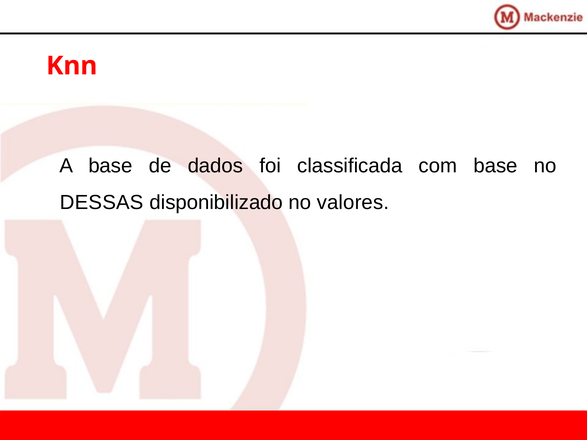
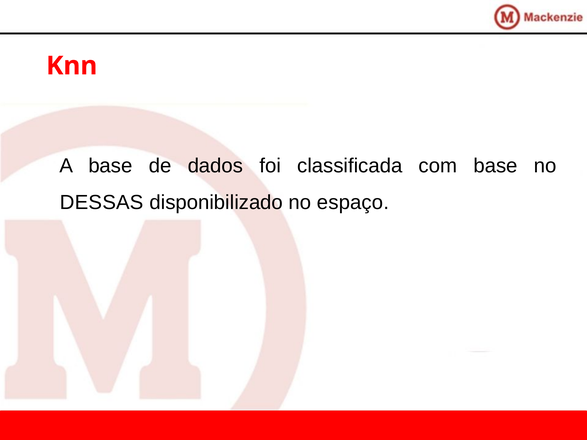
valores: valores -> espaço
